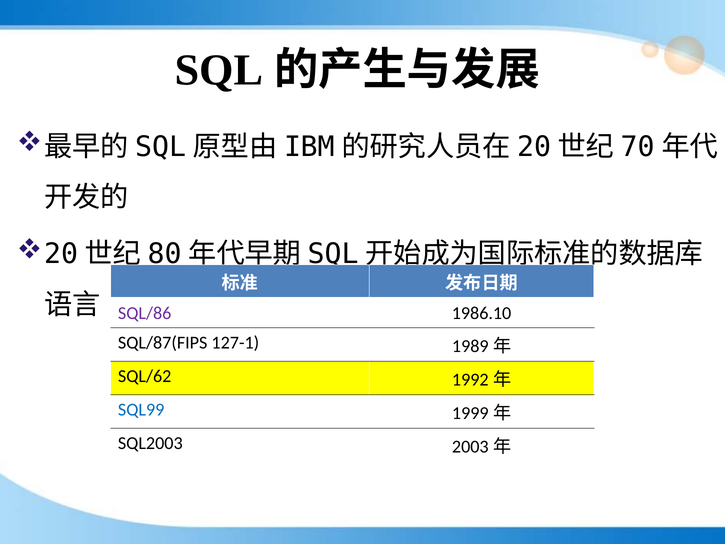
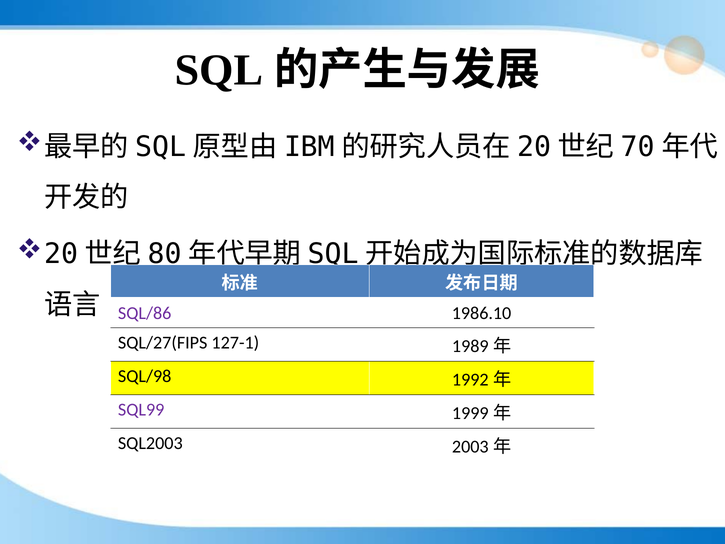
SQL/87(FIPS: SQL/87(FIPS -> SQL/27(FIPS
SQL/62: SQL/62 -> SQL/98
SQL99 colour: blue -> purple
